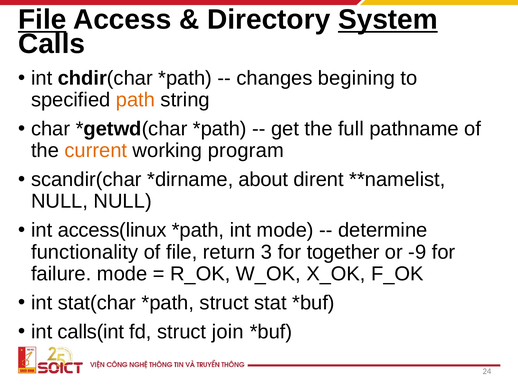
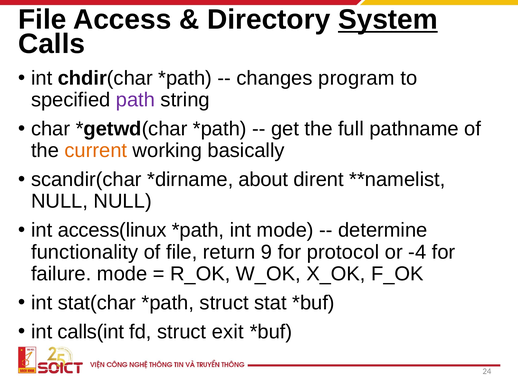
File at (42, 20) underline: present -> none
begining: begining -> program
path colour: orange -> purple
program: program -> basically
3: 3 -> 9
together: together -> protocol
-9: -9 -> -4
join: join -> exit
